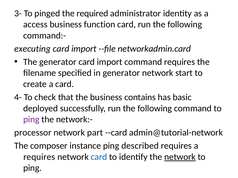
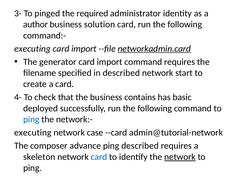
access: access -> author
function: function -> solution
networkadmin.card underline: none -> present
in generator: generator -> described
ping at (31, 120) colour: purple -> blue
processor at (33, 133): processor -> executing
part: part -> case
instance: instance -> advance
requires at (39, 157): requires -> skeleton
